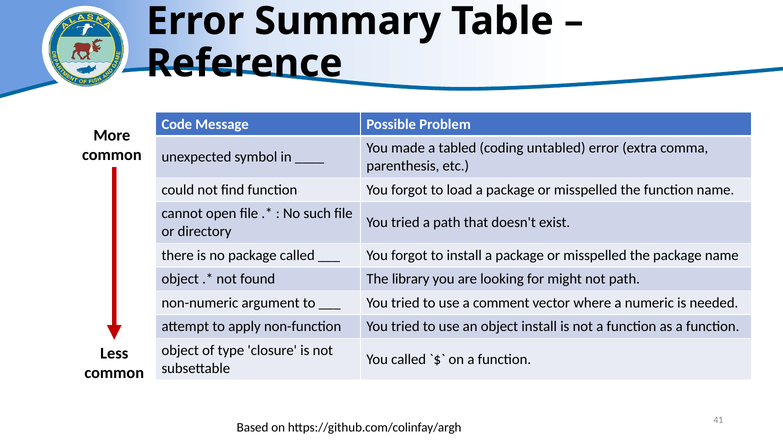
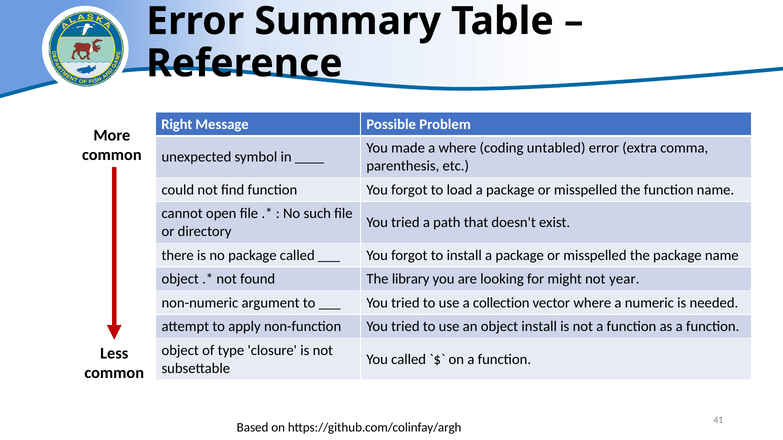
Code: Code -> Right
a tabled: tabled -> where
not path: path -> year
comment: comment -> collection
